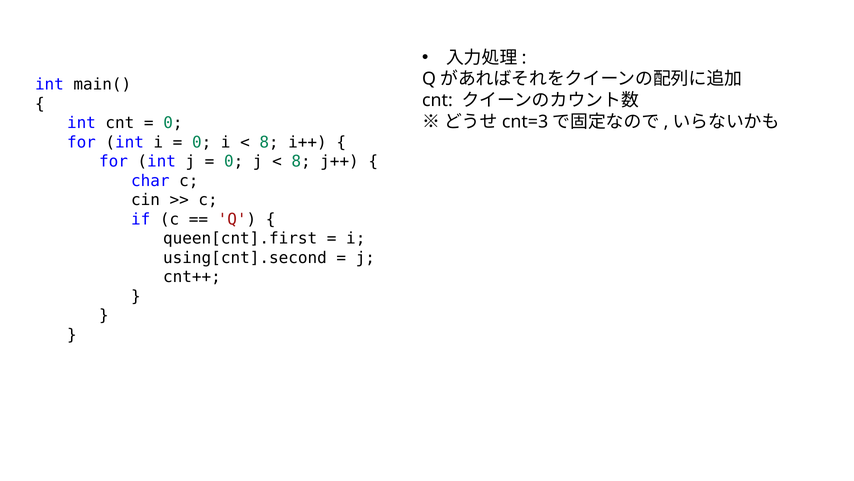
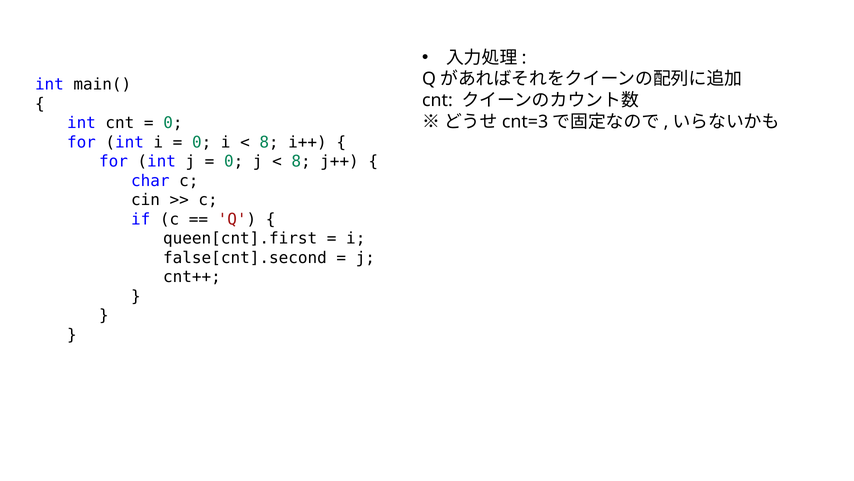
using[cnt].second: using[cnt].second -> false[cnt].second
